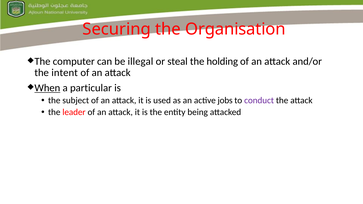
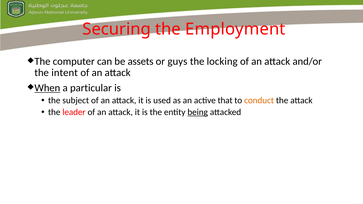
Organisation: Organisation -> Employment
illegal: illegal -> assets
steal: steal -> guys
holding: holding -> locking
jobs: jobs -> that
conduct colour: purple -> orange
being underline: none -> present
